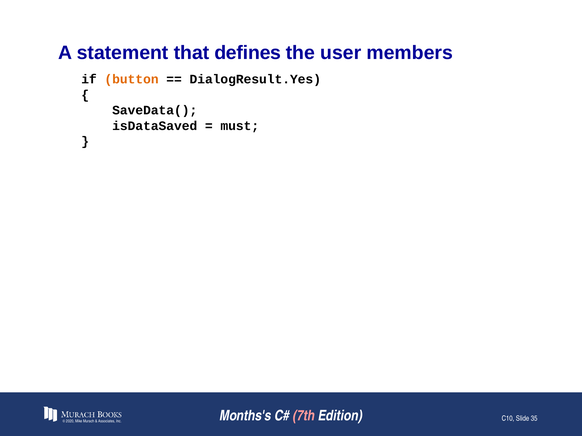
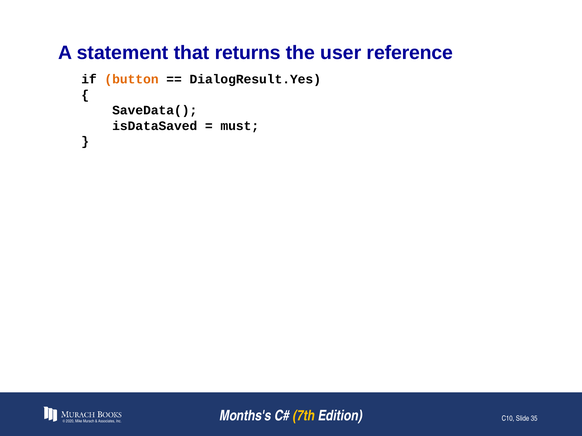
defines: defines -> returns
members: members -> reference
7th colour: pink -> yellow
